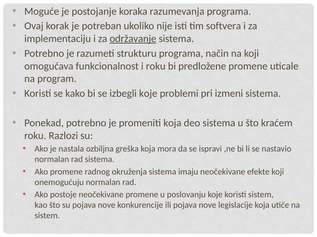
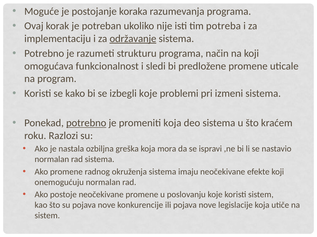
softvera: softvera -> potreba
i roku: roku -> sledi
potrebno at (86, 123) underline: none -> present
